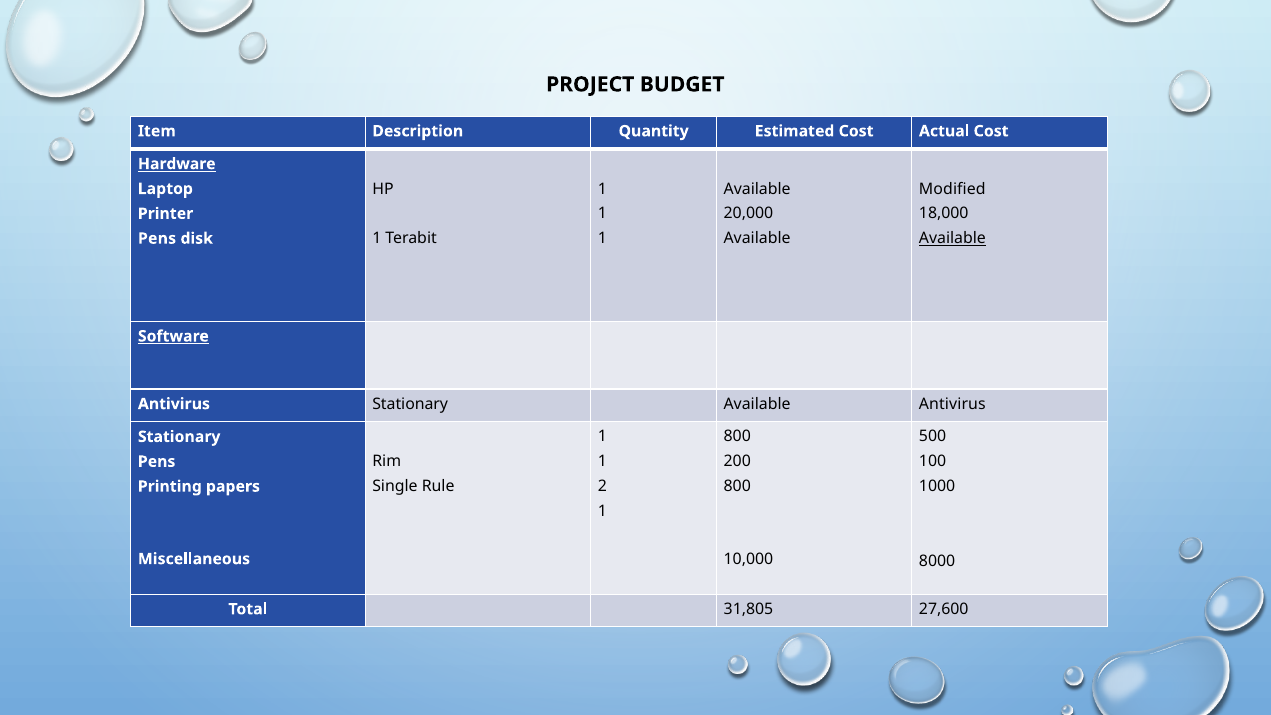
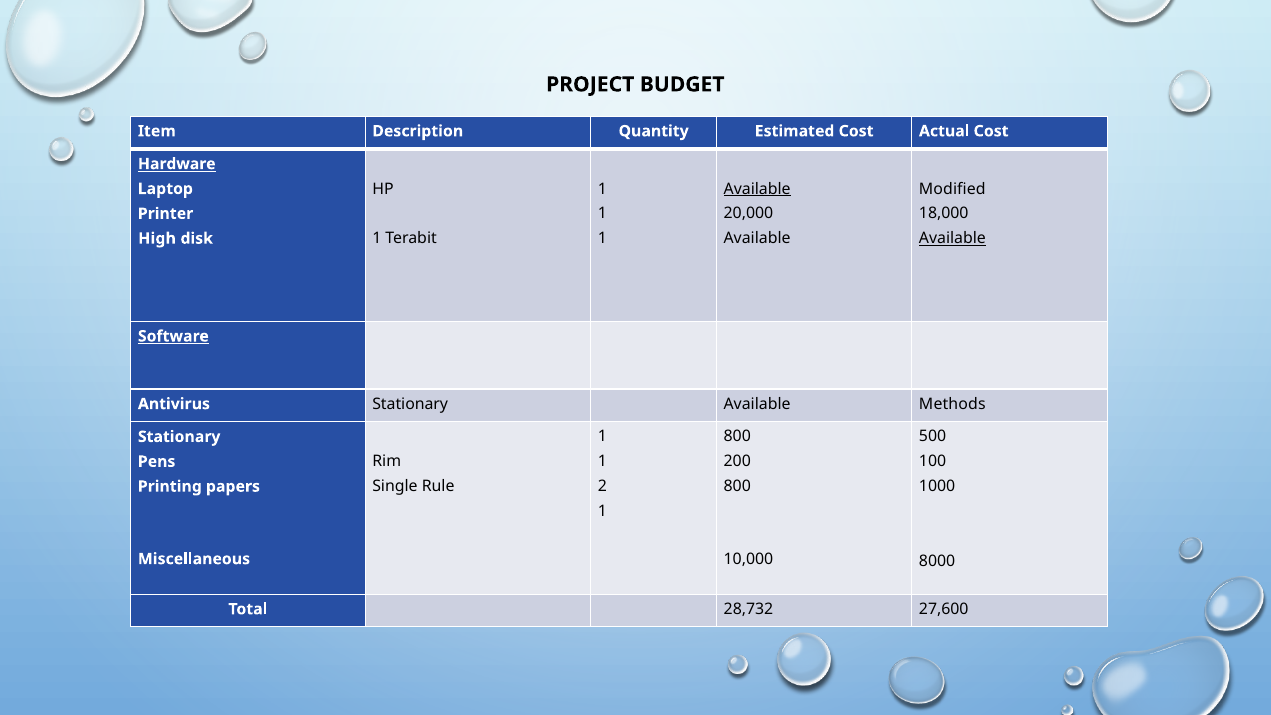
Available at (757, 189) underline: none -> present
Pens at (157, 238): Pens -> High
Available Antivirus: Antivirus -> Methods
31,805: 31,805 -> 28,732
